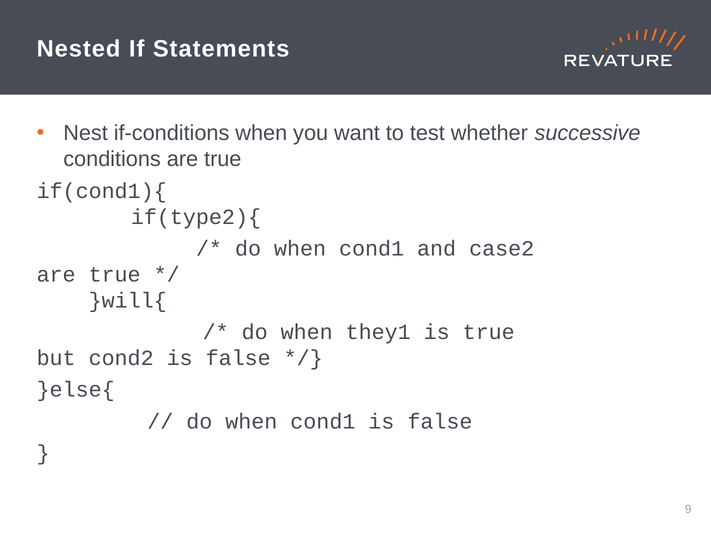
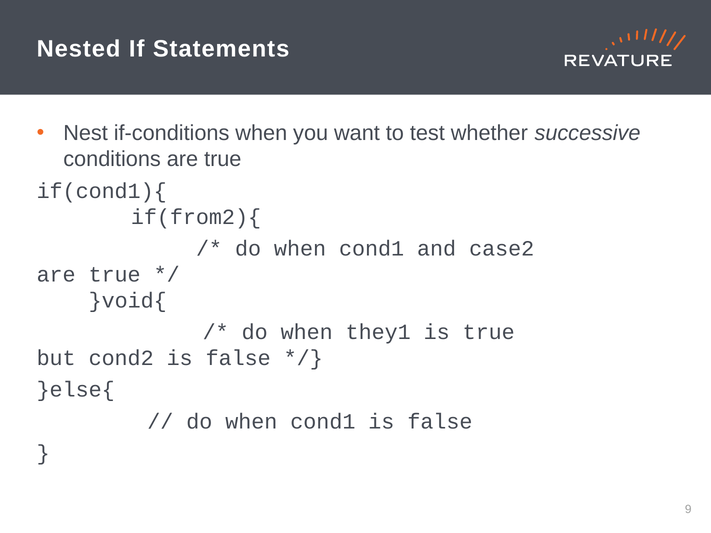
if(type2){: if(type2){ -> if(from2){
}will{: }will{ -> }void{
